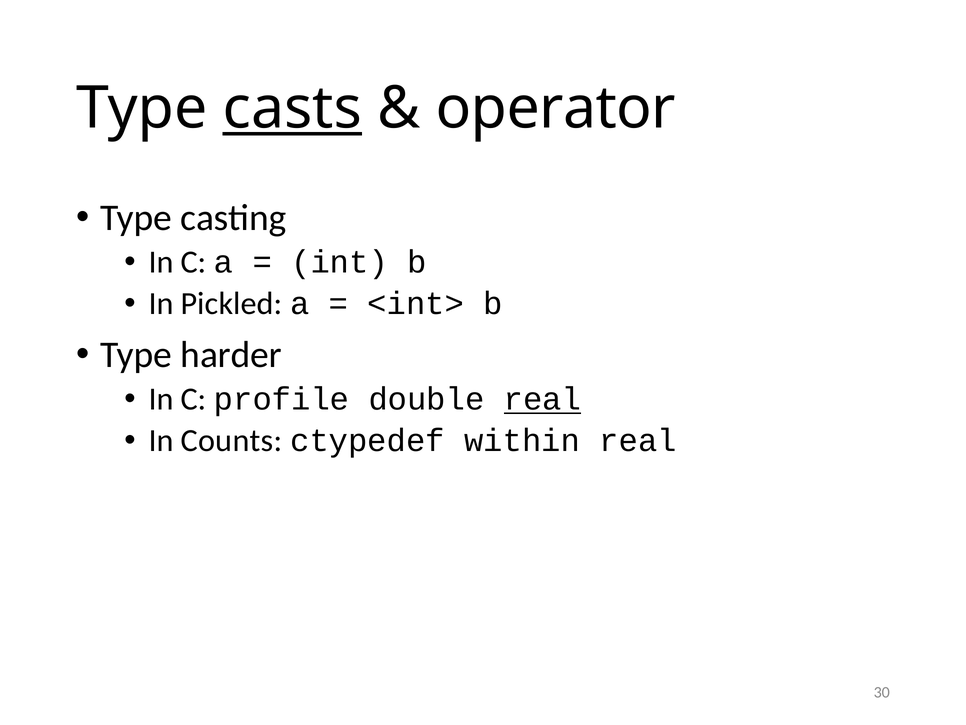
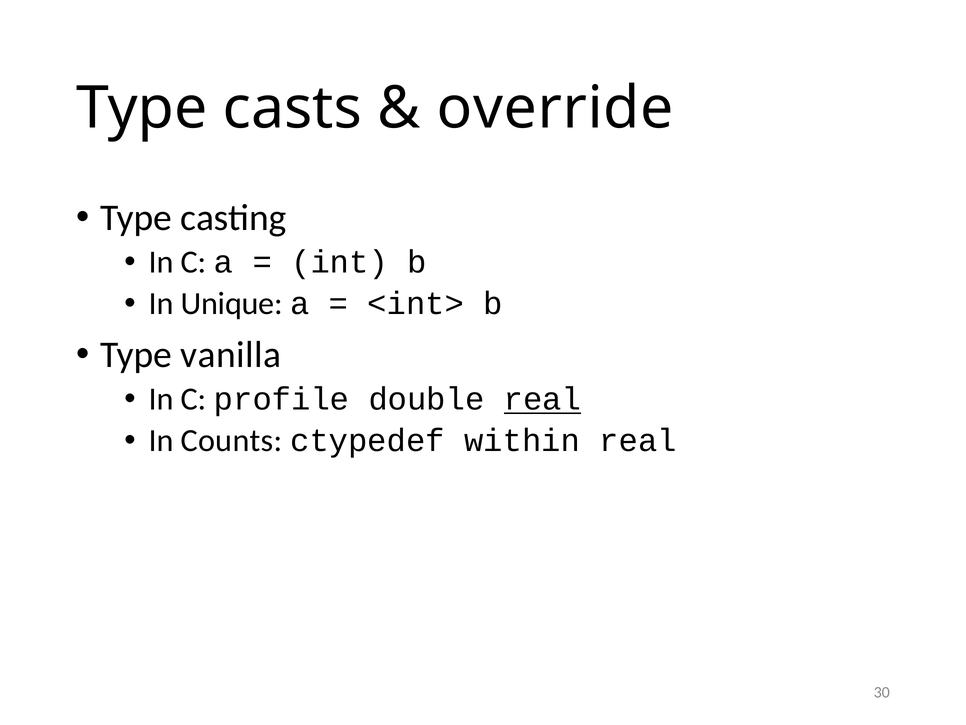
casts underline: present -> none
operator: operator -> override
Pickled: Pickled -> Unique
harder: harder -> vanilla
